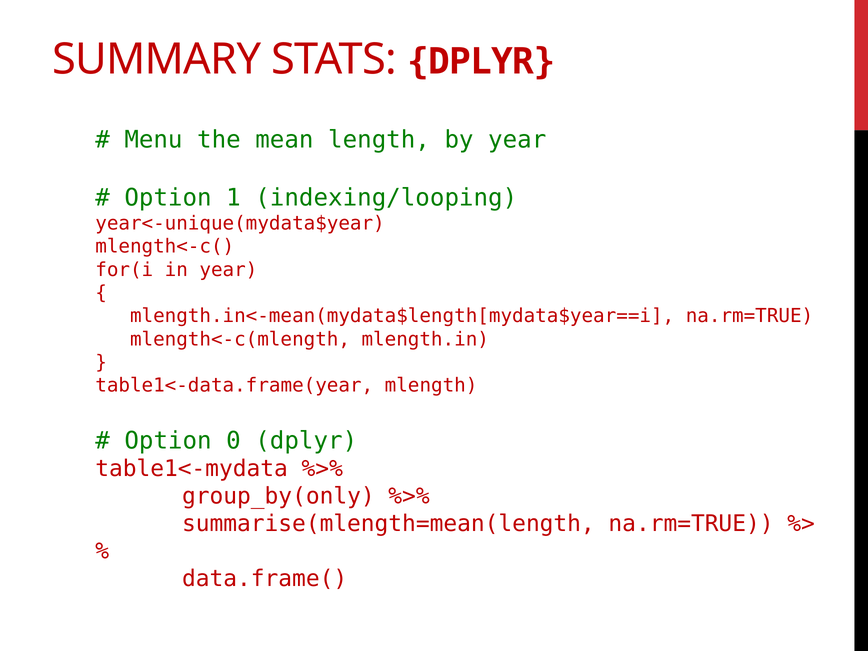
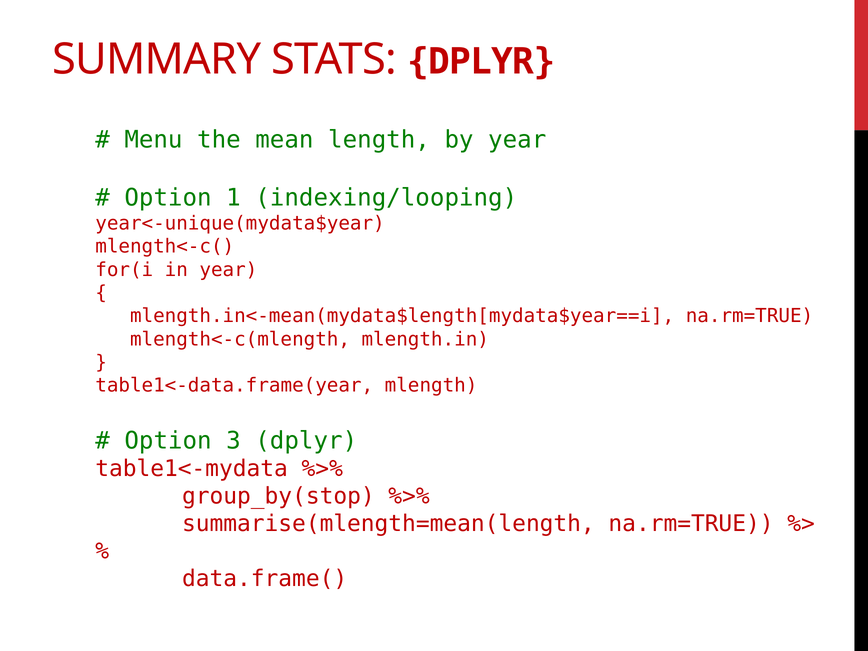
0: 0 -> 3
group_by(only: group_by(only -> group_by(stop
